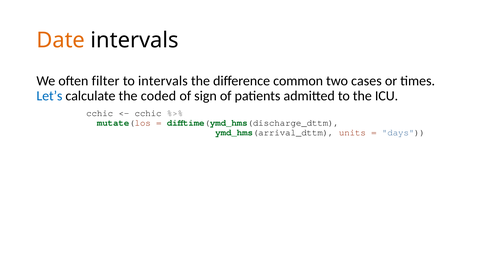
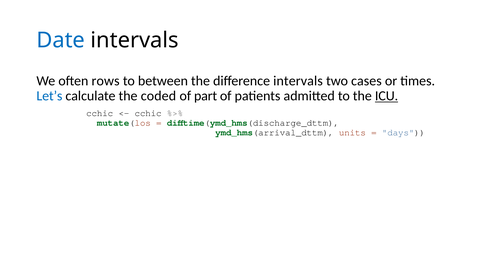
Date colour: orange -> blue
filter: filter -> rows
to intervals: intervals -> between
difference common: common -> intervals
sign: sign -> part
ICU underline: none -> present
